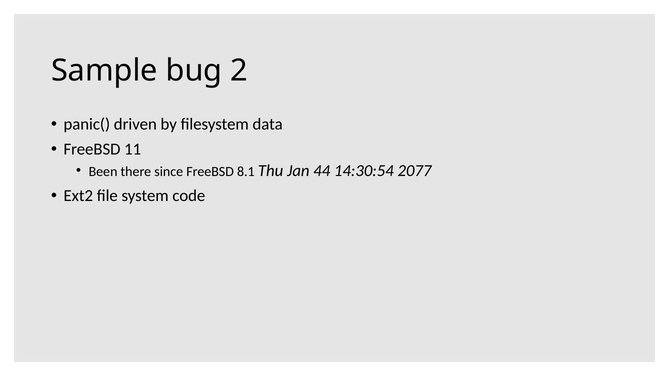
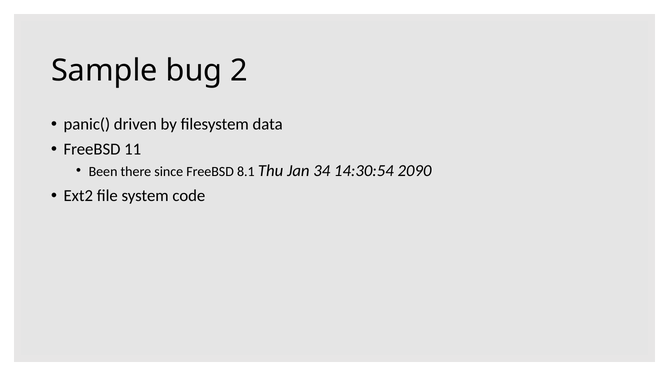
44: 44 -> 34
2077: 2077 -> 2090
